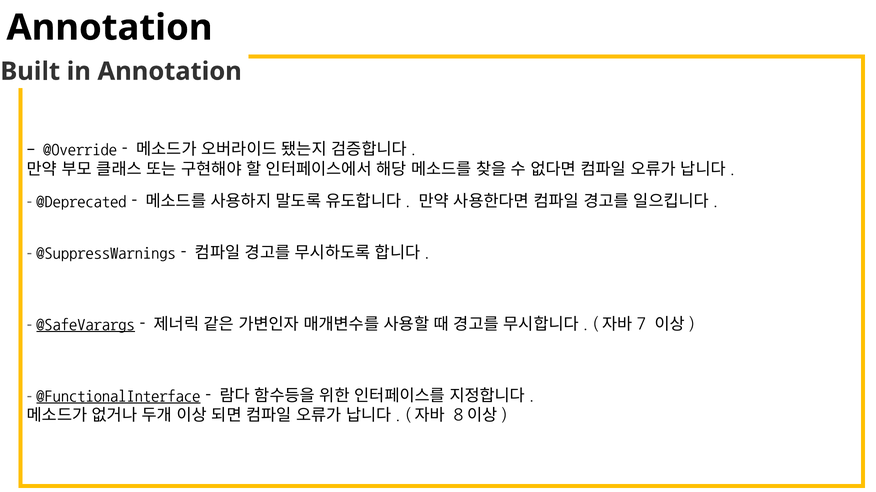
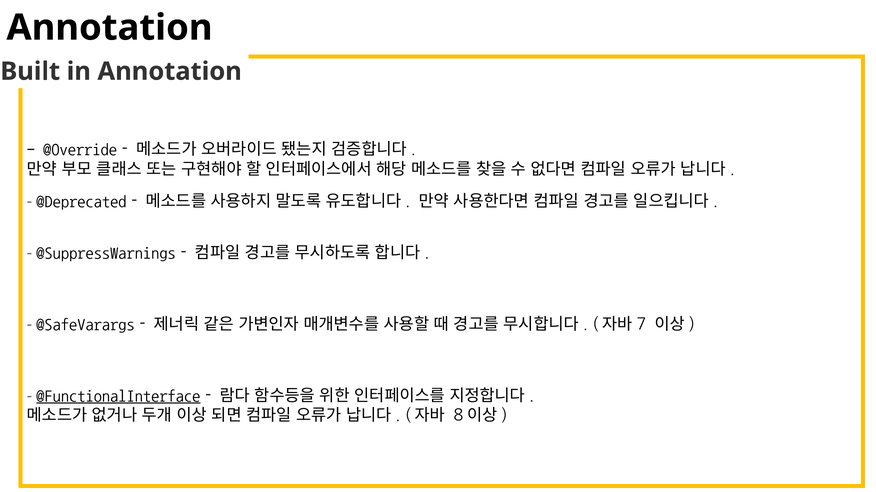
@SafeVarargs underline: present -> none
